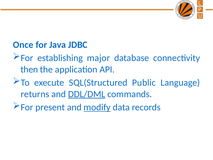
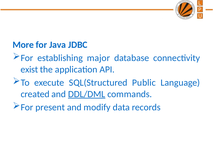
Once: Once -> More
then: then -> exist
returns: returns -> created
modify underline: present -> none
